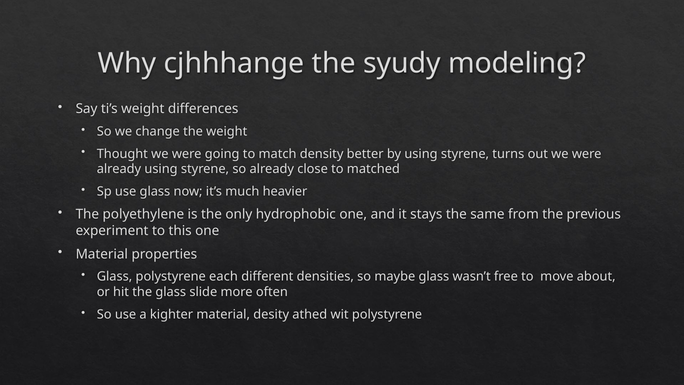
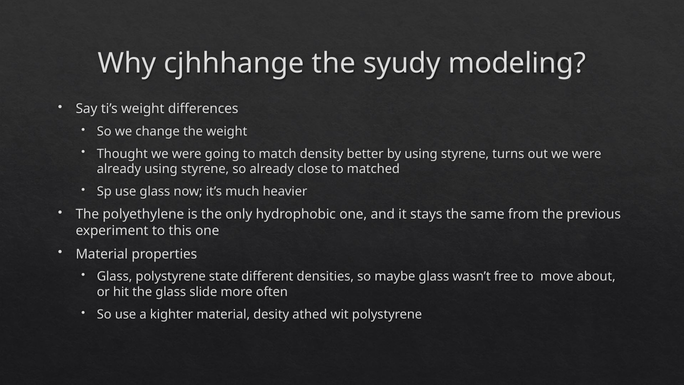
each: each -> state
